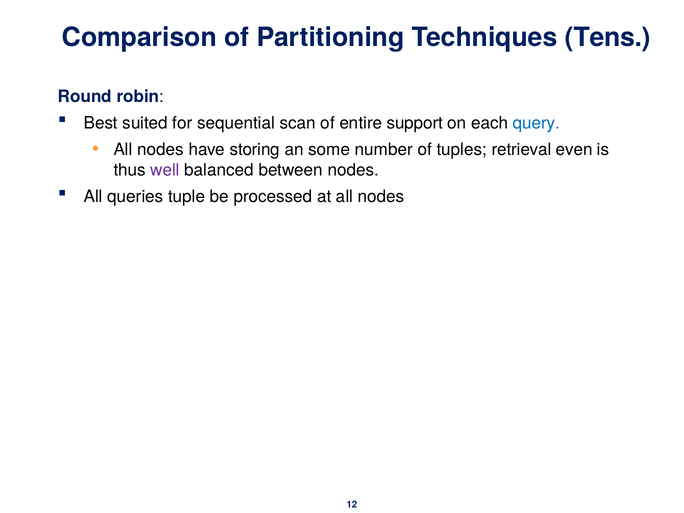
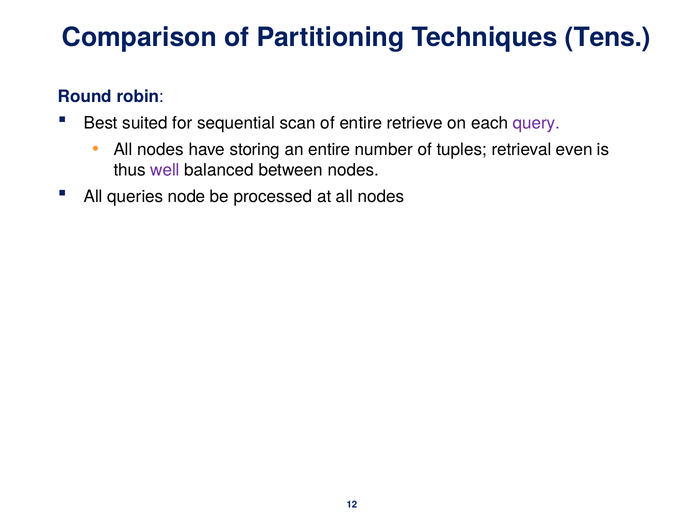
support: support -> retrieve
query colour: blue -> purple
an some: some -> entire
tuple: tuple -> node
